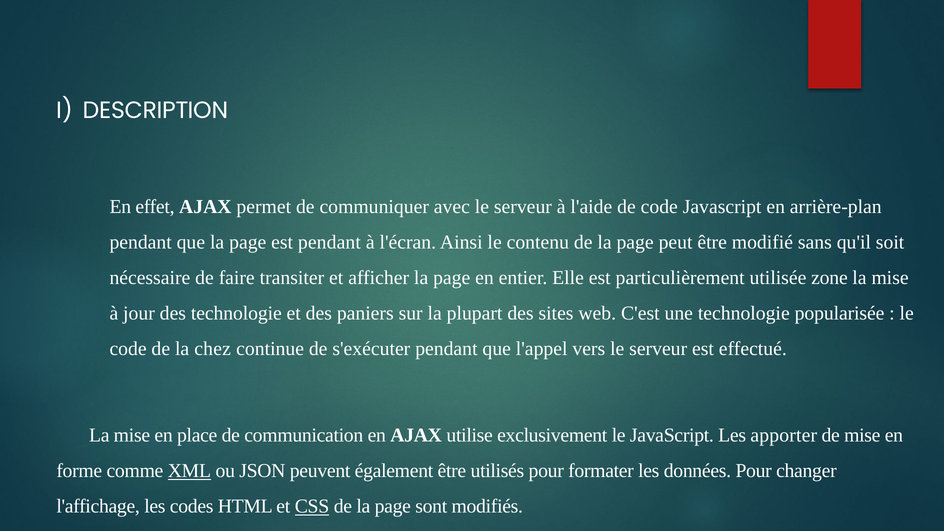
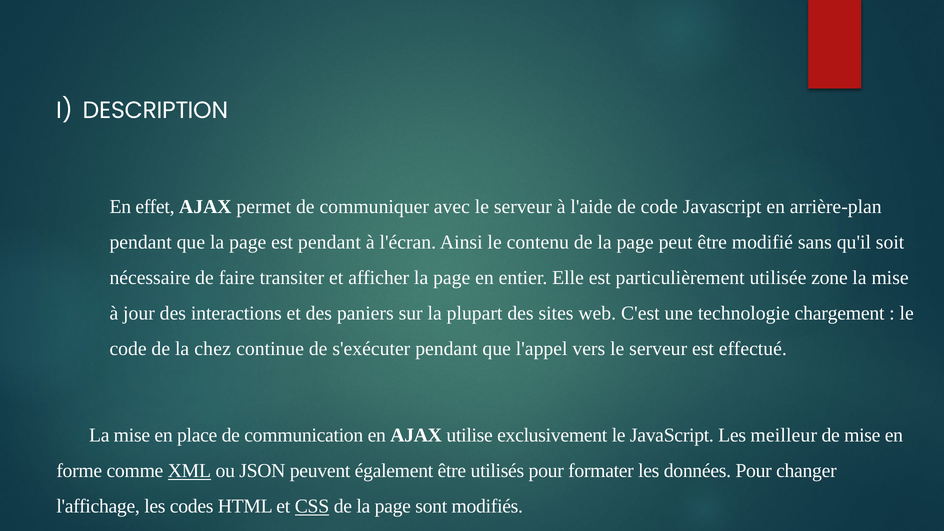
des technologie: technologie -> interactions
popularisée: popularisée -> chargement
apporter: apporter -> meilleur
